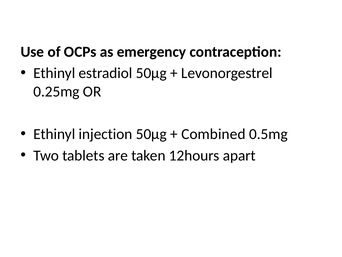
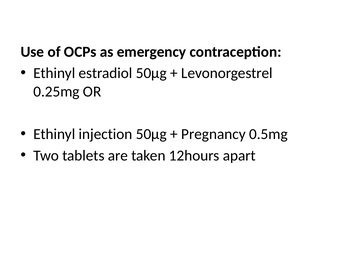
Combined: Combined -> Pregnancy
